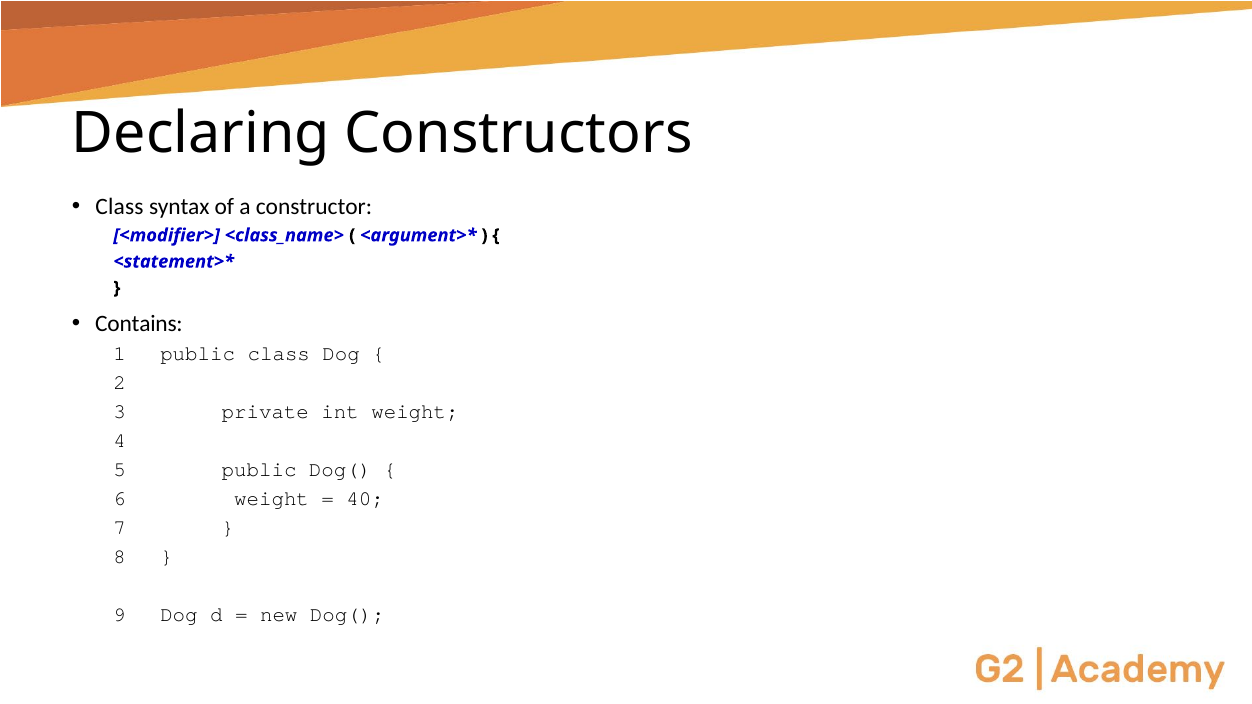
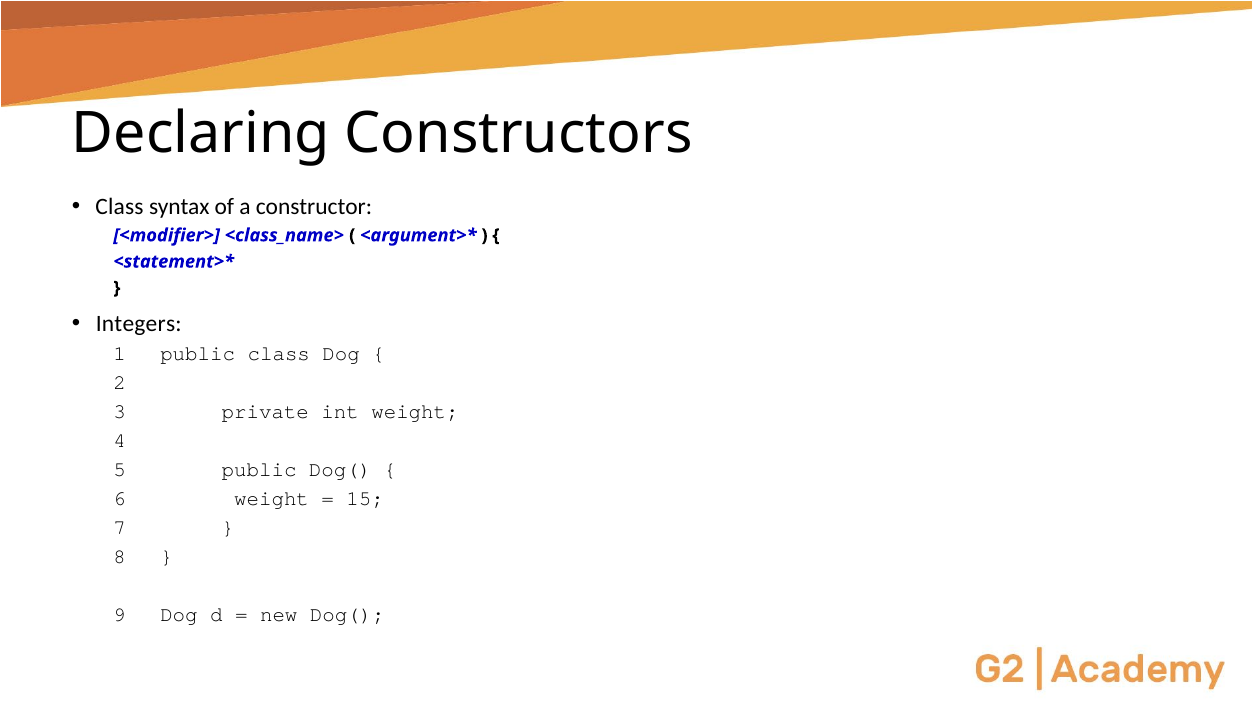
Contains: Contains -> Integers
40: 40 -> 15
